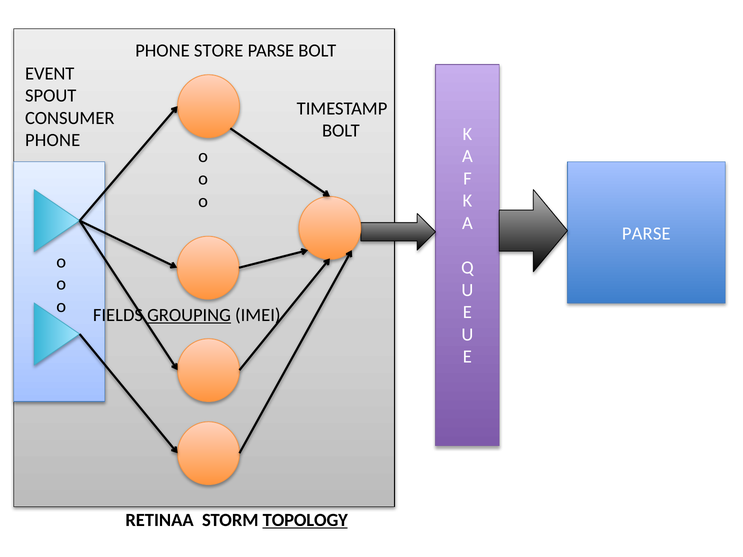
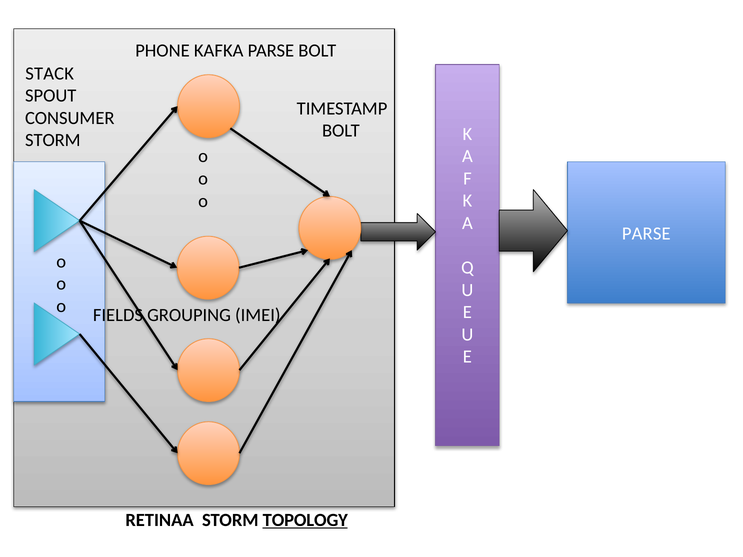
STORE: STORE -> KAFKA
EVENT: EVENT -> STACK
PHONE at (53, 140): PHONE -> STORM
GROUPING underline: present -> none
